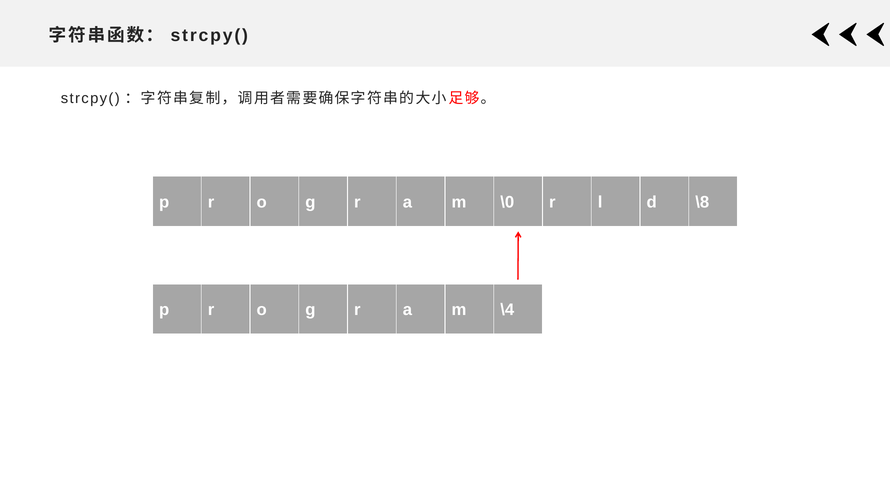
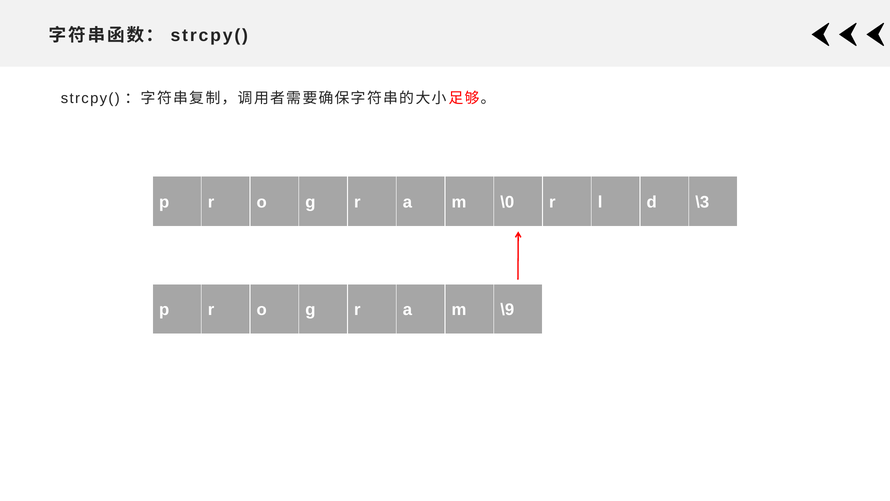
\8: \8 -> \3
\4: \4 -> \9
